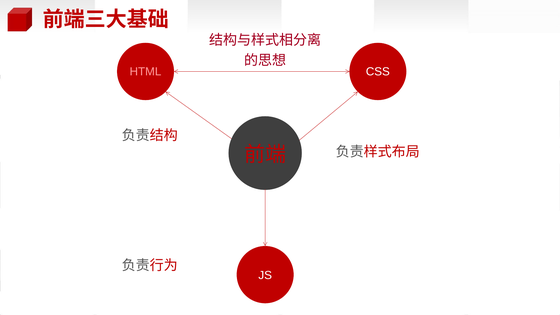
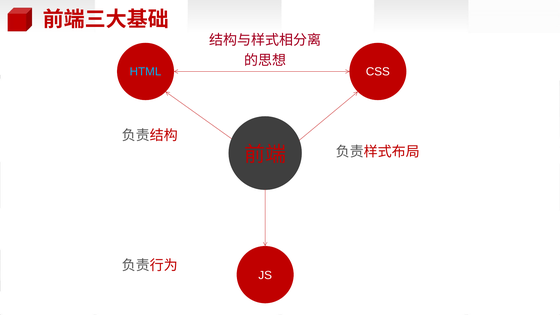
HTML colour: pink -> light blue
